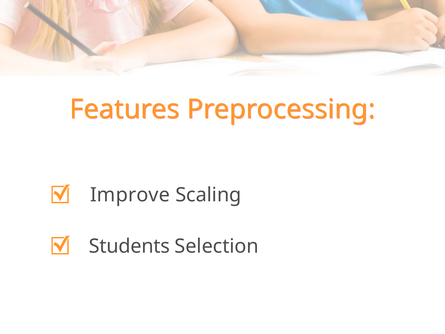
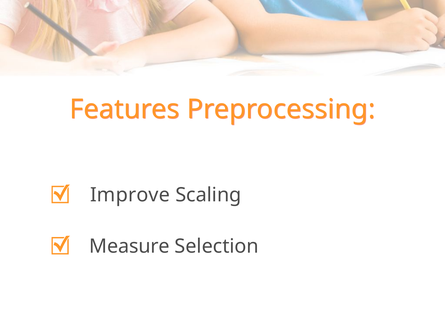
Students: Students -> Measure
